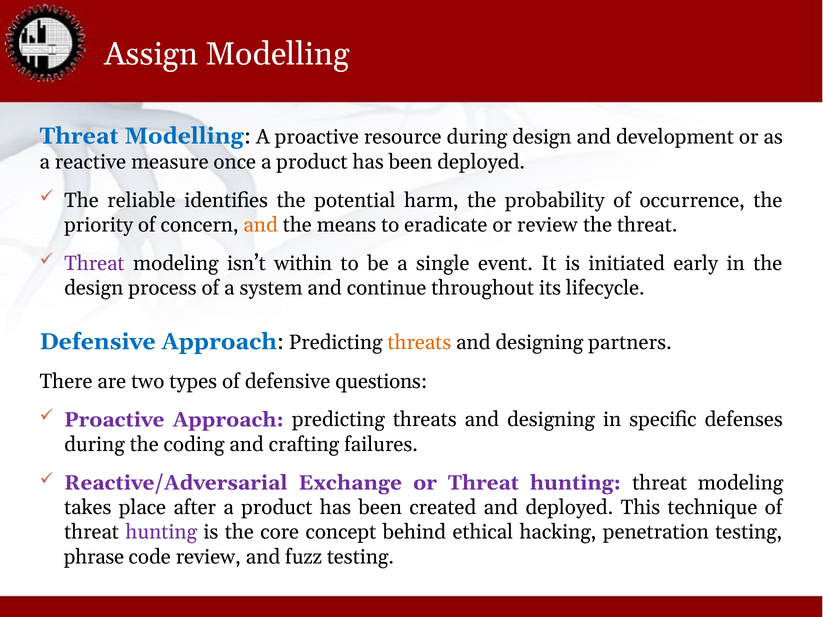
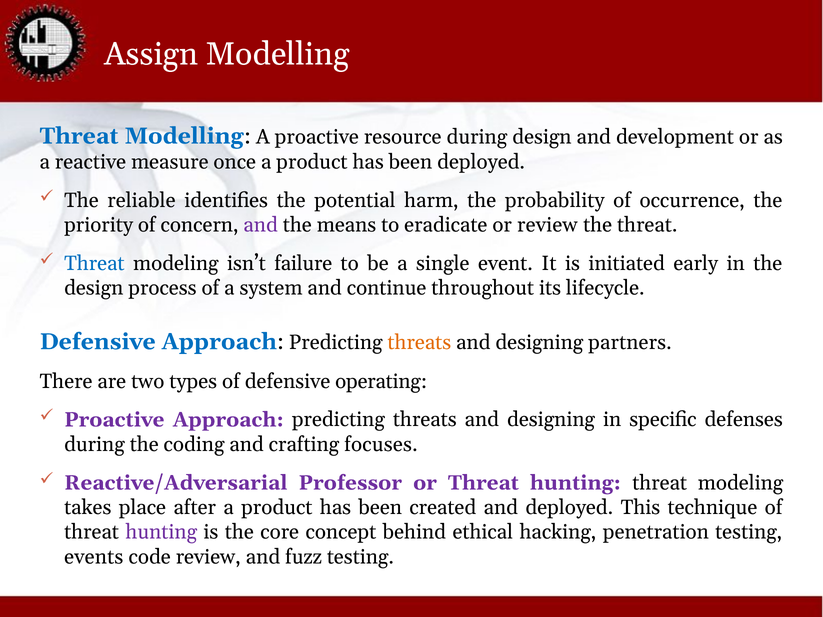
and at (261, 225) colour: orange -> purple
Threat at (94, 263) colour: purple -> blue
within: within -> failure
questions: questions -> operating
failures: failures -> focuses
Exchange: Exchange -> Professor
phrase: phrase -> events
